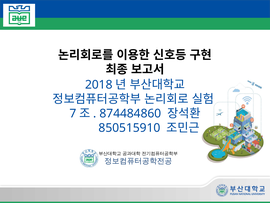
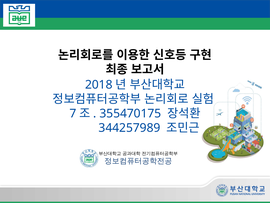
874484860: 874484860 -> 355470175
850515910: 850515910 -> 344257989
